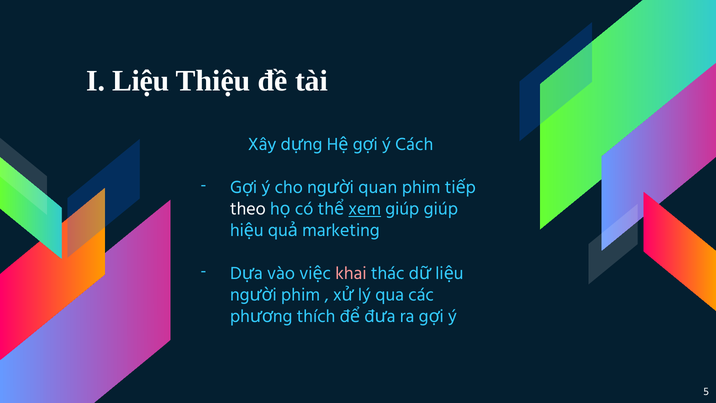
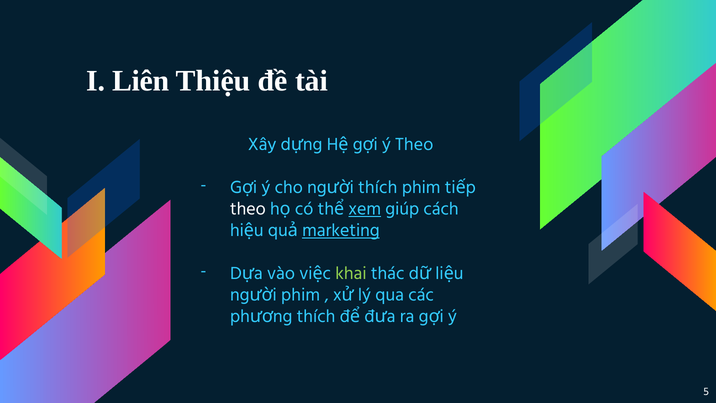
Liệu: Liệu -> Liên
ý Cách: Cách -> Theo
i quan: quan -> thích
giúp giúp: giúp -> cách
marketing underline: none -> present
khai colour: pink -> light green
